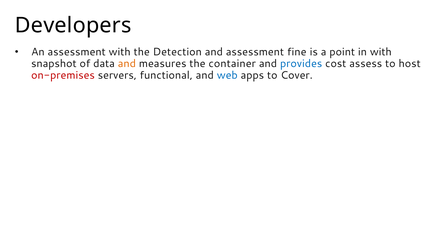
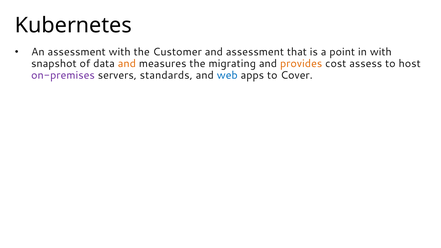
Developers: Developers -> Kubernetes
Detection: Detection -> Customer
fine: fine -> that
container: container -> migrating
provides colour: blue -> orange
on-premises colour: red -> purple
functional: functional -> standards
